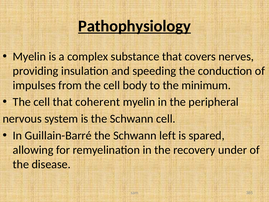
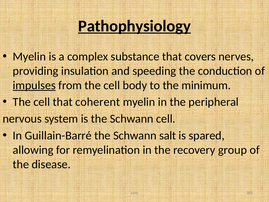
impulses underline: none -> present
left: left -> salt
under: under -> group
